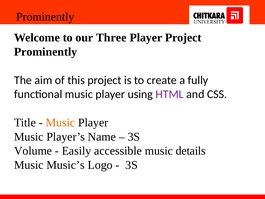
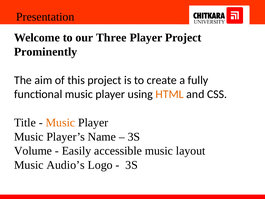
Prominently at (45, 17): Prominently -> Presentation
HTML colour: purple -> orange
details: details -> layout
Music’s: Music’s -> Audio’s
